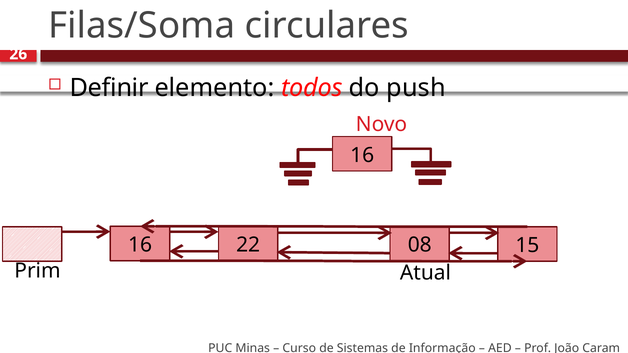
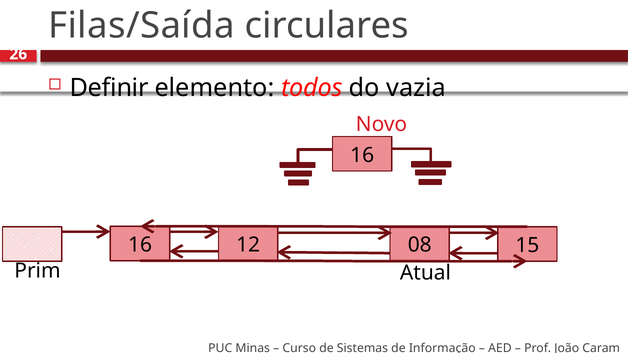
Filas/Soma: Filas/Soma -> Filas/Saída
push: push -> vazia
22: 22 -> 12
